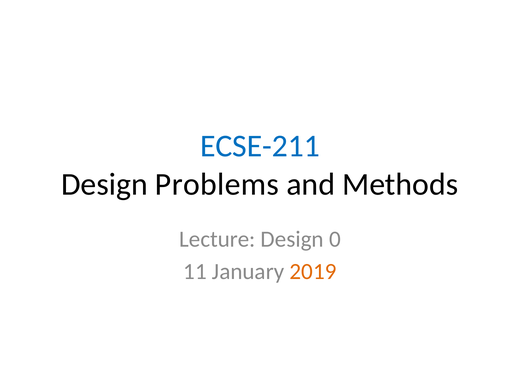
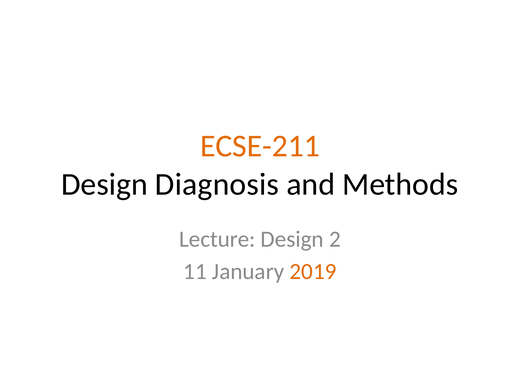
ECSE-211 colour: blue -> orange
Problems: Problems -> Diagnosis
0: 0 -> 2
